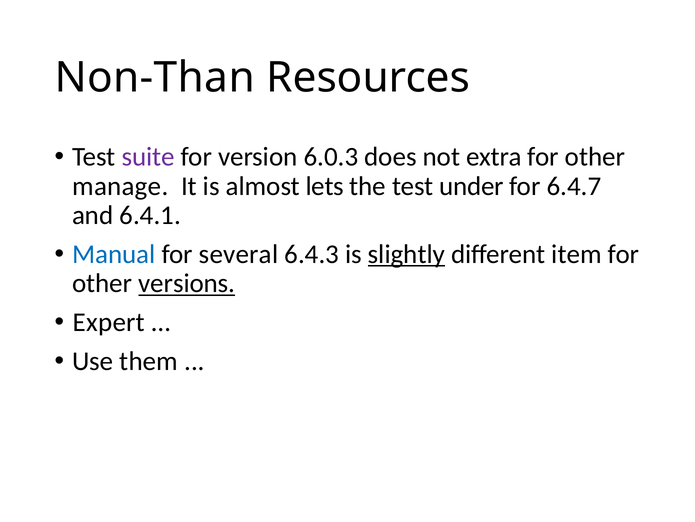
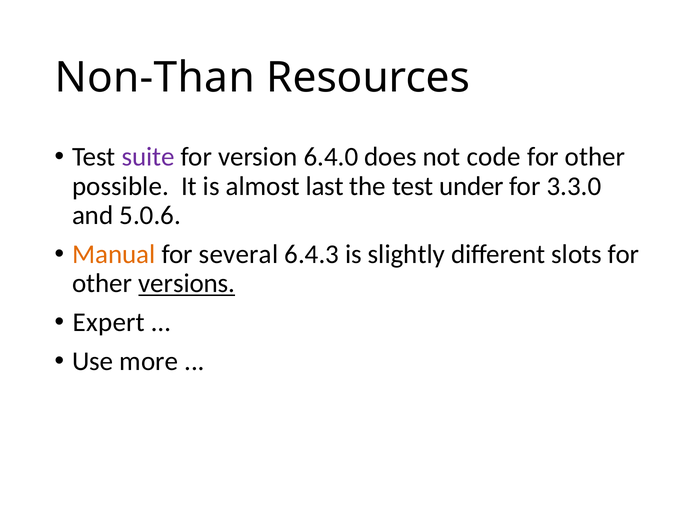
6.0.3: 6.0.3 -> 6.4.0
extra: extra -> code
manage: manage -> possible
lets: lets -> last
6.4.7: 6.4.7 -> 3.3.0
6.4.1: 6.4.1 -> 5.0.6
Manual colour: blue -> orange
slightly underline: present -> none
item: item -> slots
them: them -> more
